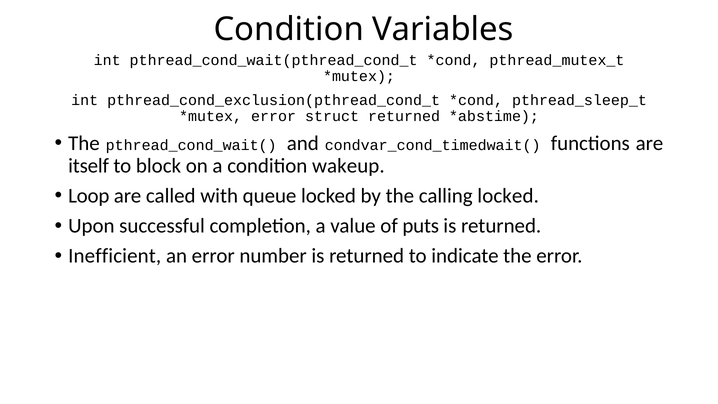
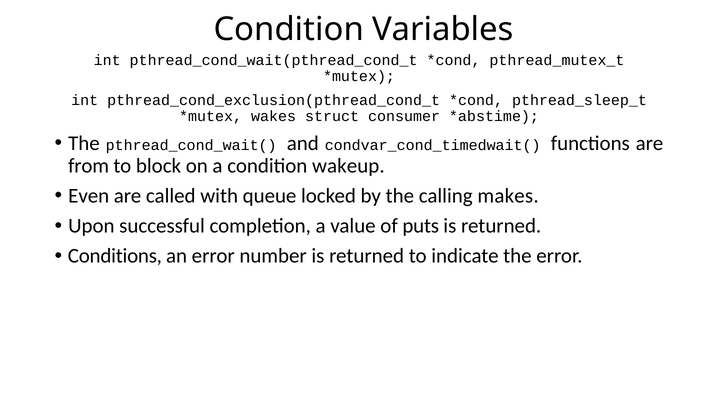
error at (274, 116): error -> wakes
struct returned: returned -> consumer
itself: itself -> from
Loop: Loop -> Even
calling locked: locked -> makes
Inefficient: Inefficient -> Conditions
